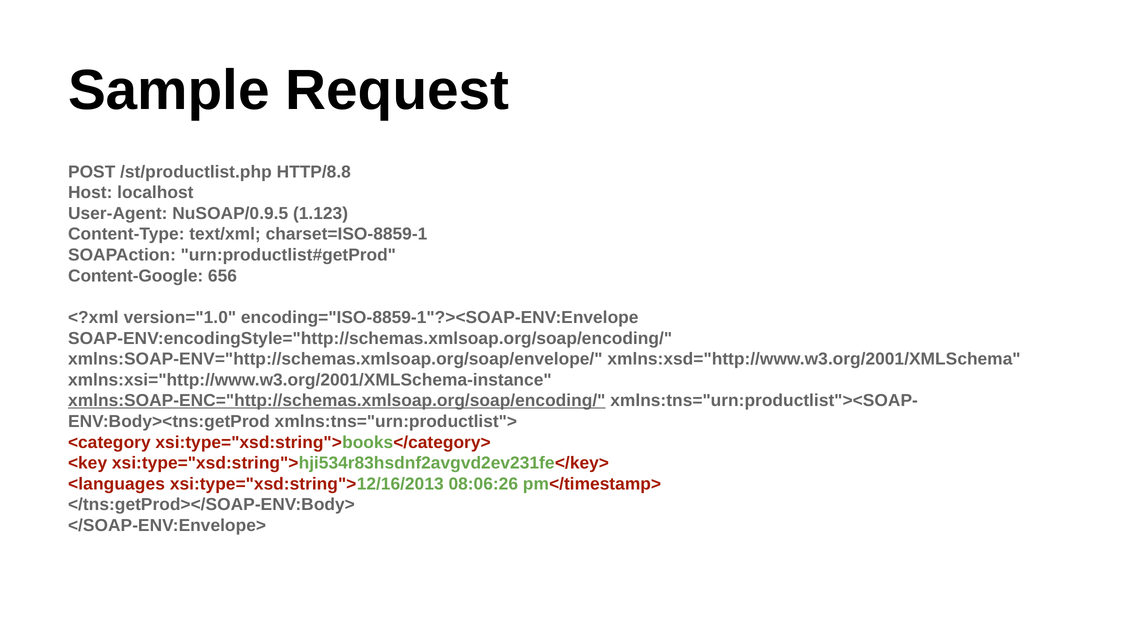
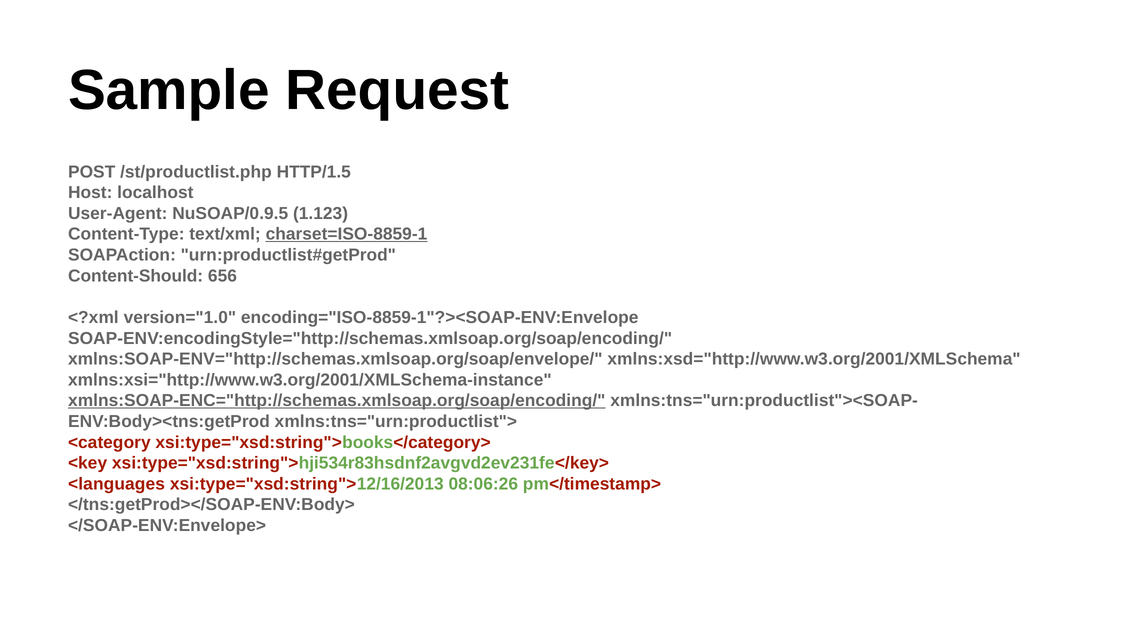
HTTP/8.8: HTTP/8.8 -> HTTP/1.5
charset=ISO-8859-1 underline: none -> present
Content-Google: Content-Google -> Content-Should
